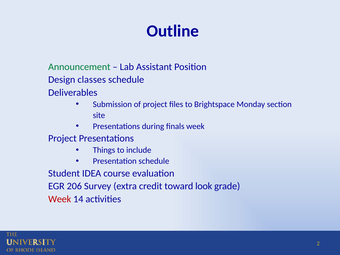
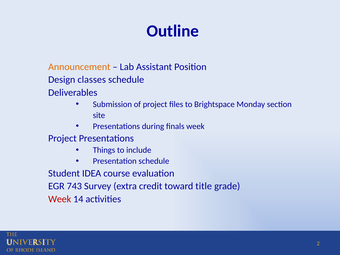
Announcement colour: green -> orange
206: 206 -> 743
look: look -> title
